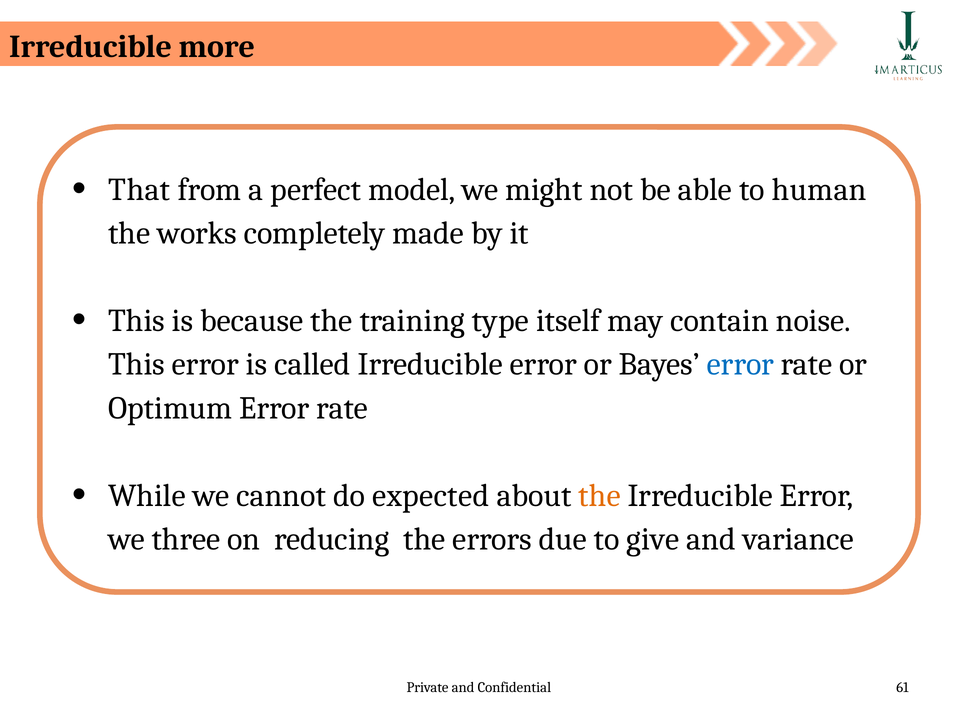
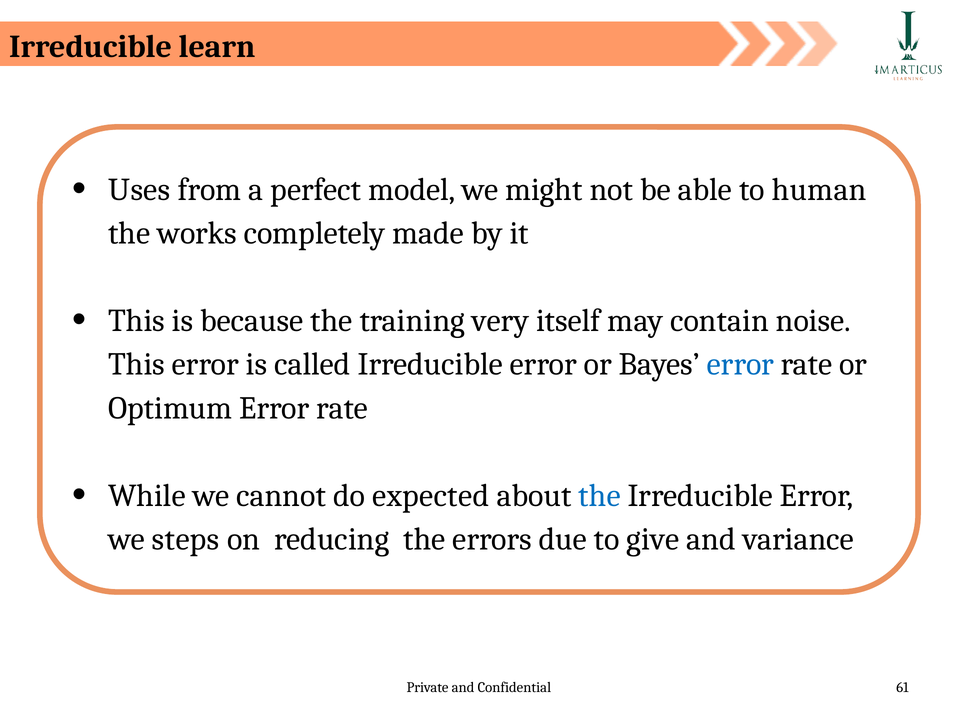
more: more -> learn
That: That -> Uses
type: type -> very
the at (600, 495) colour: orange -> blue
three: three -> steps
